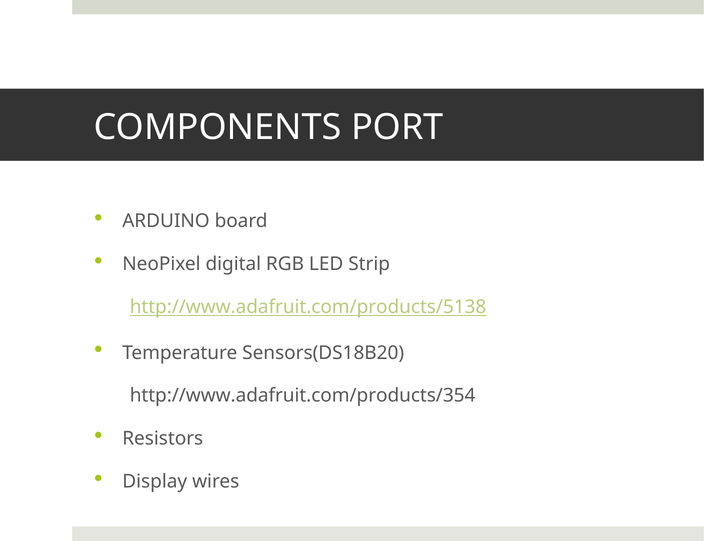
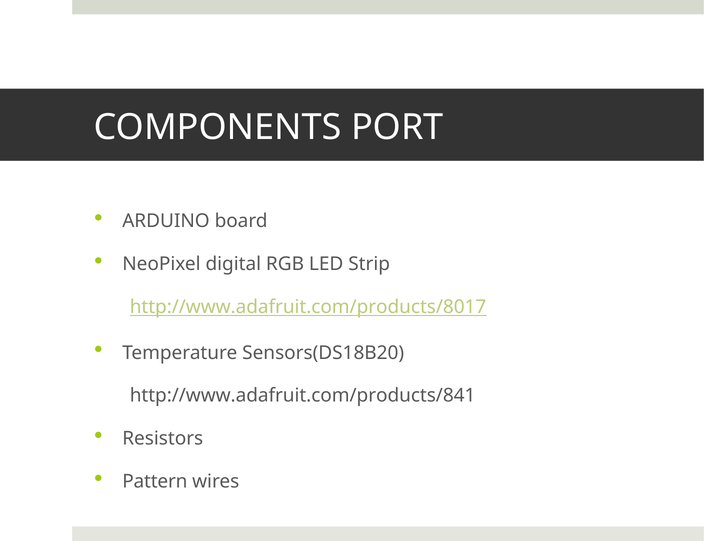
http://www.adafruit.com/products/5138: http://www.adafruit.com/products/5138 -> http://www.adafruit.com/products/8017
http://www.adafruit.com/products/354: http://www.adafruit.com/products/354 -> http://www.adafruit.com/products/841
Display: Display -> Pattern
